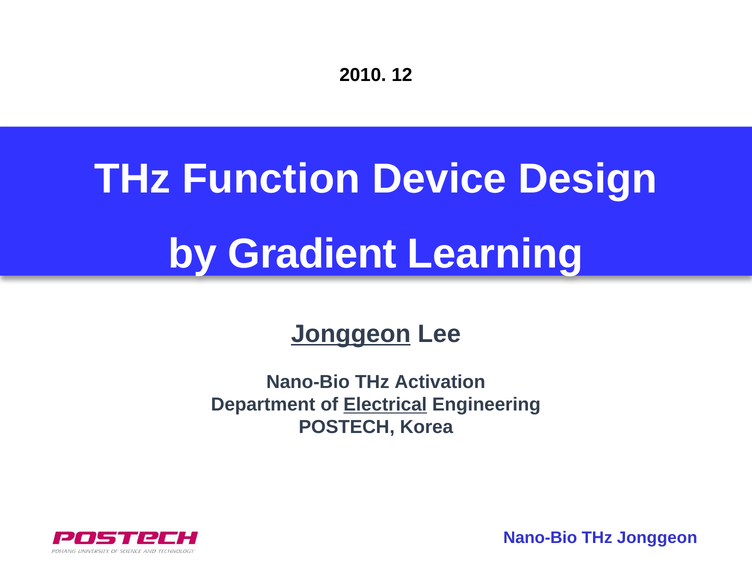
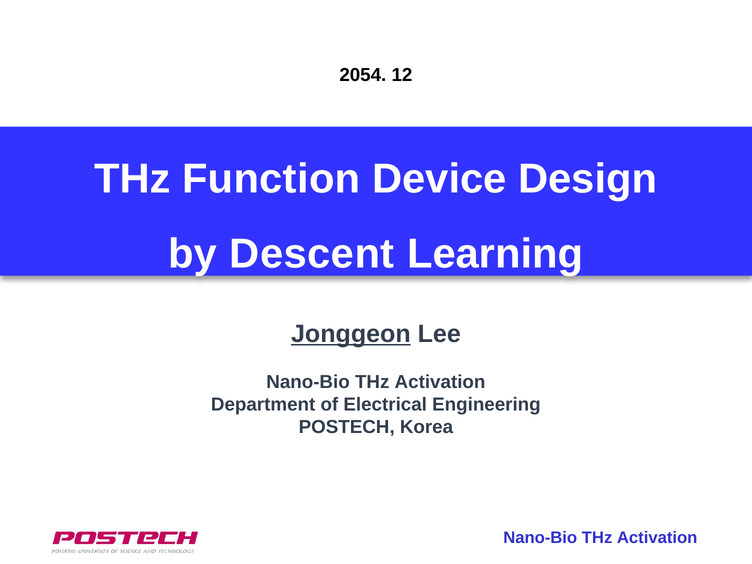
2010: 2010 -> 2054
Gradient: Gradient -> Descent
Electrical underline: present -> none
Jonggeon at (657, 538): Jonggeon -> Activation
